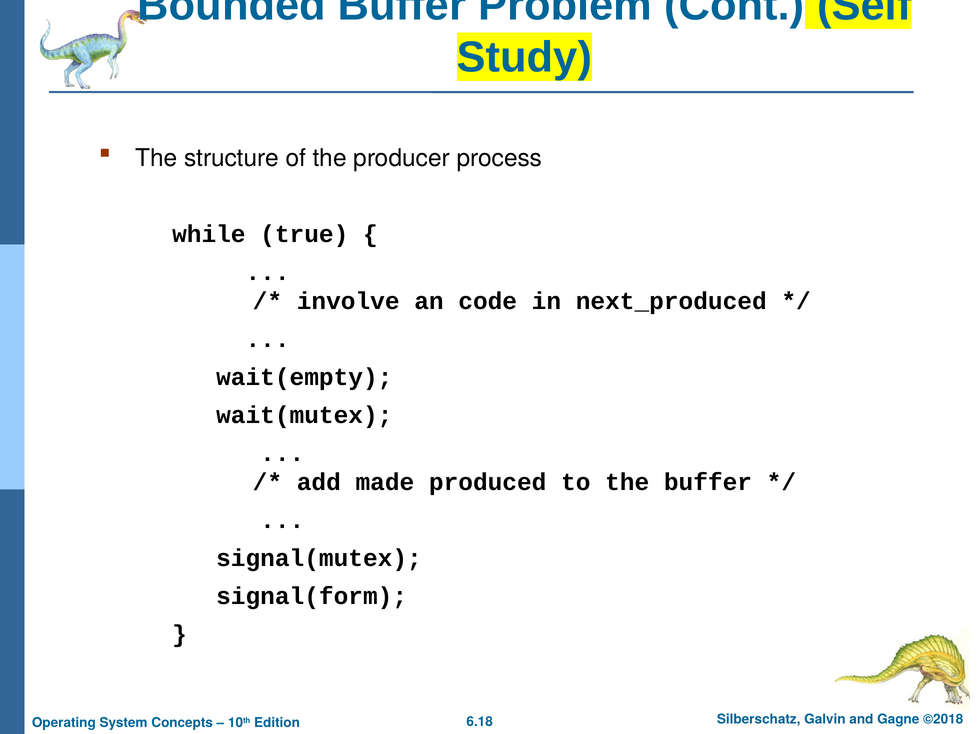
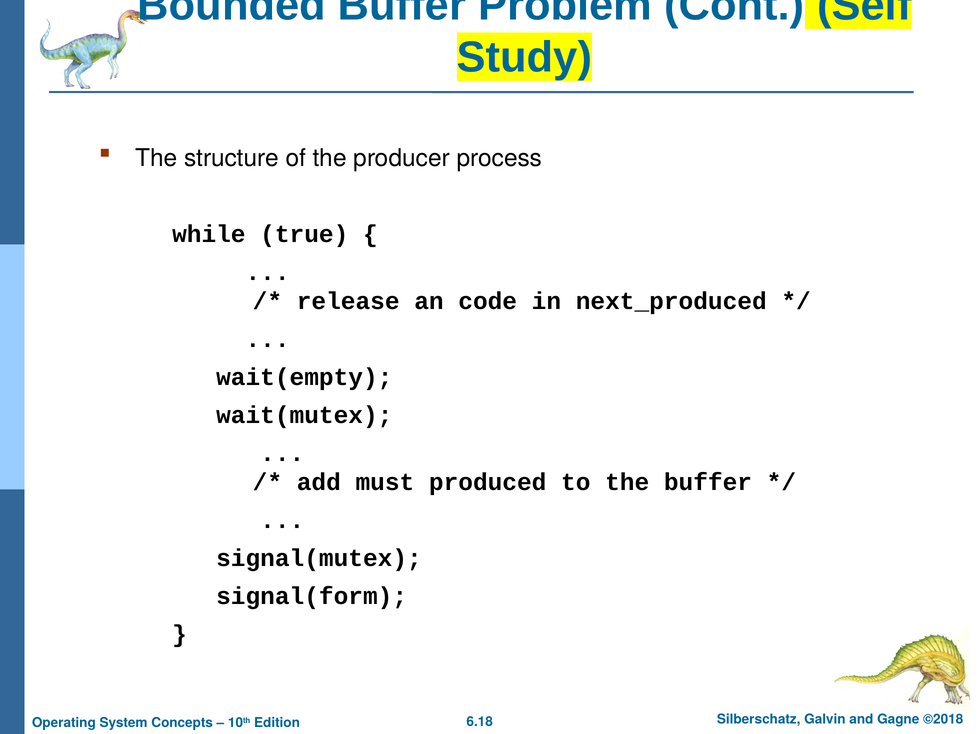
involve: involve -> release
made: made -> must
